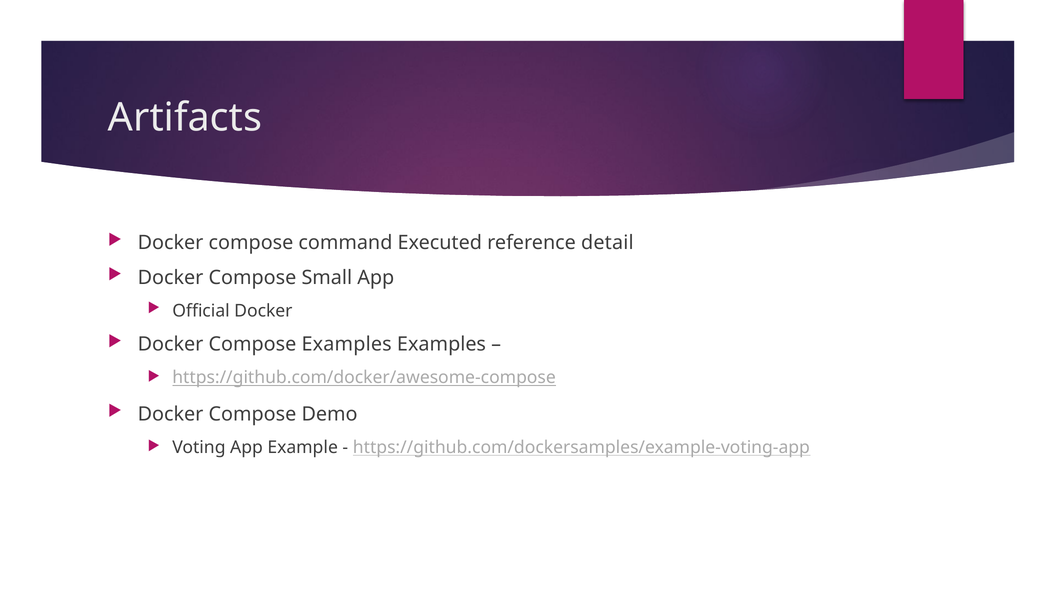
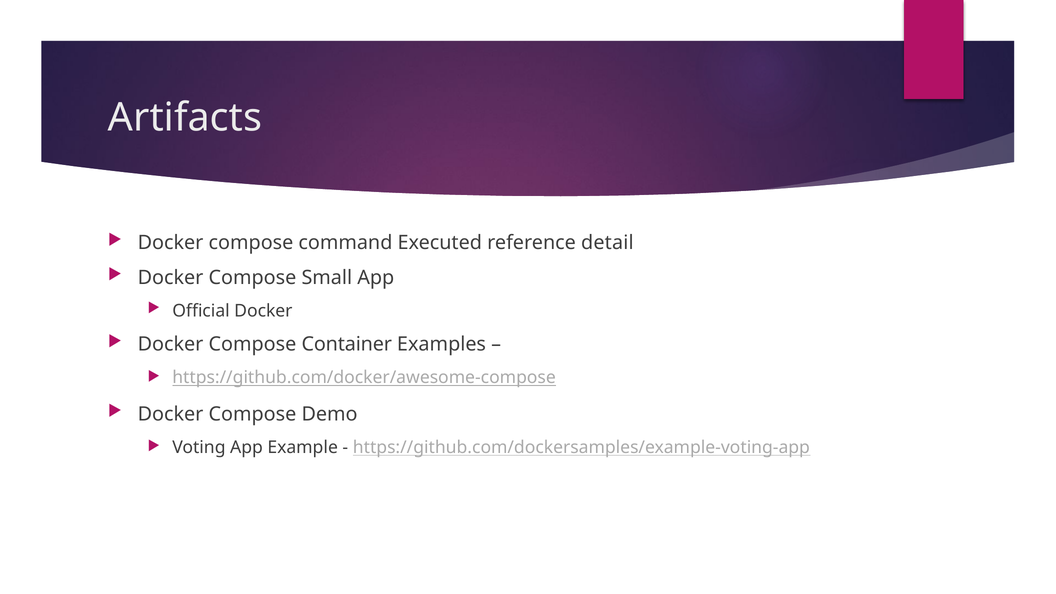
Compose Examples: Examples -> Container
